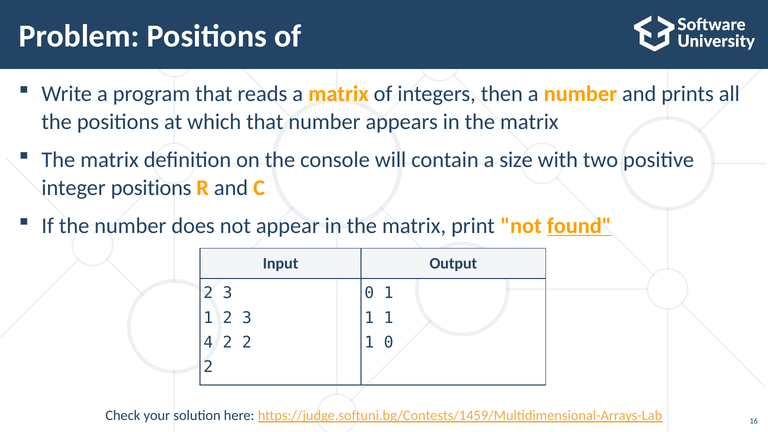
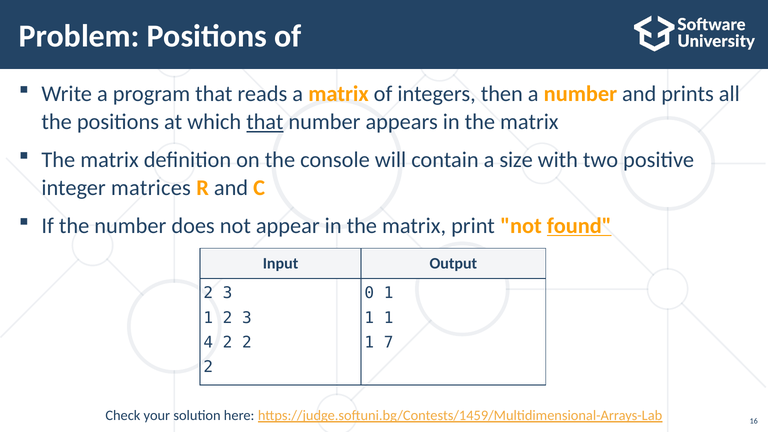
that at (265, 122) underline: none -> present
integer positions: positions -> matrices
1 0: 0 -> 7
